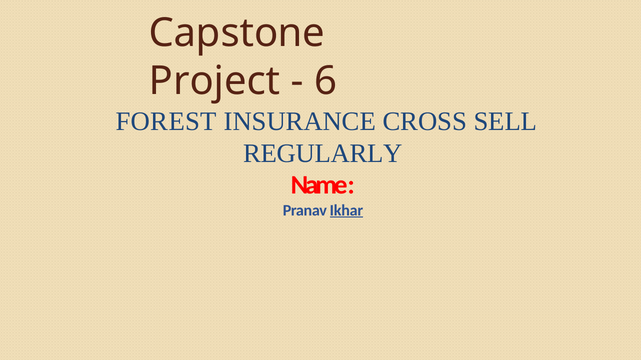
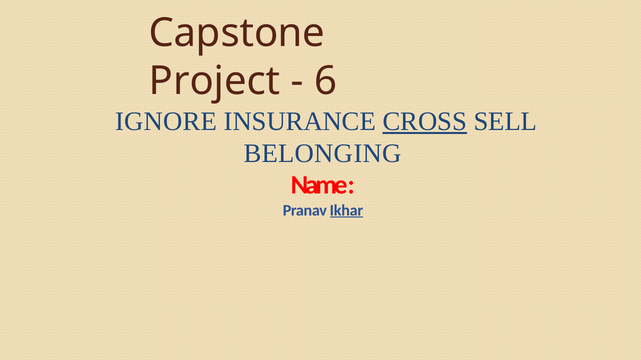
FOREST: FOREST -> IGNORE
CROSS underline: none -> present
REGULARLY: REGULARLY -> BELONGING
